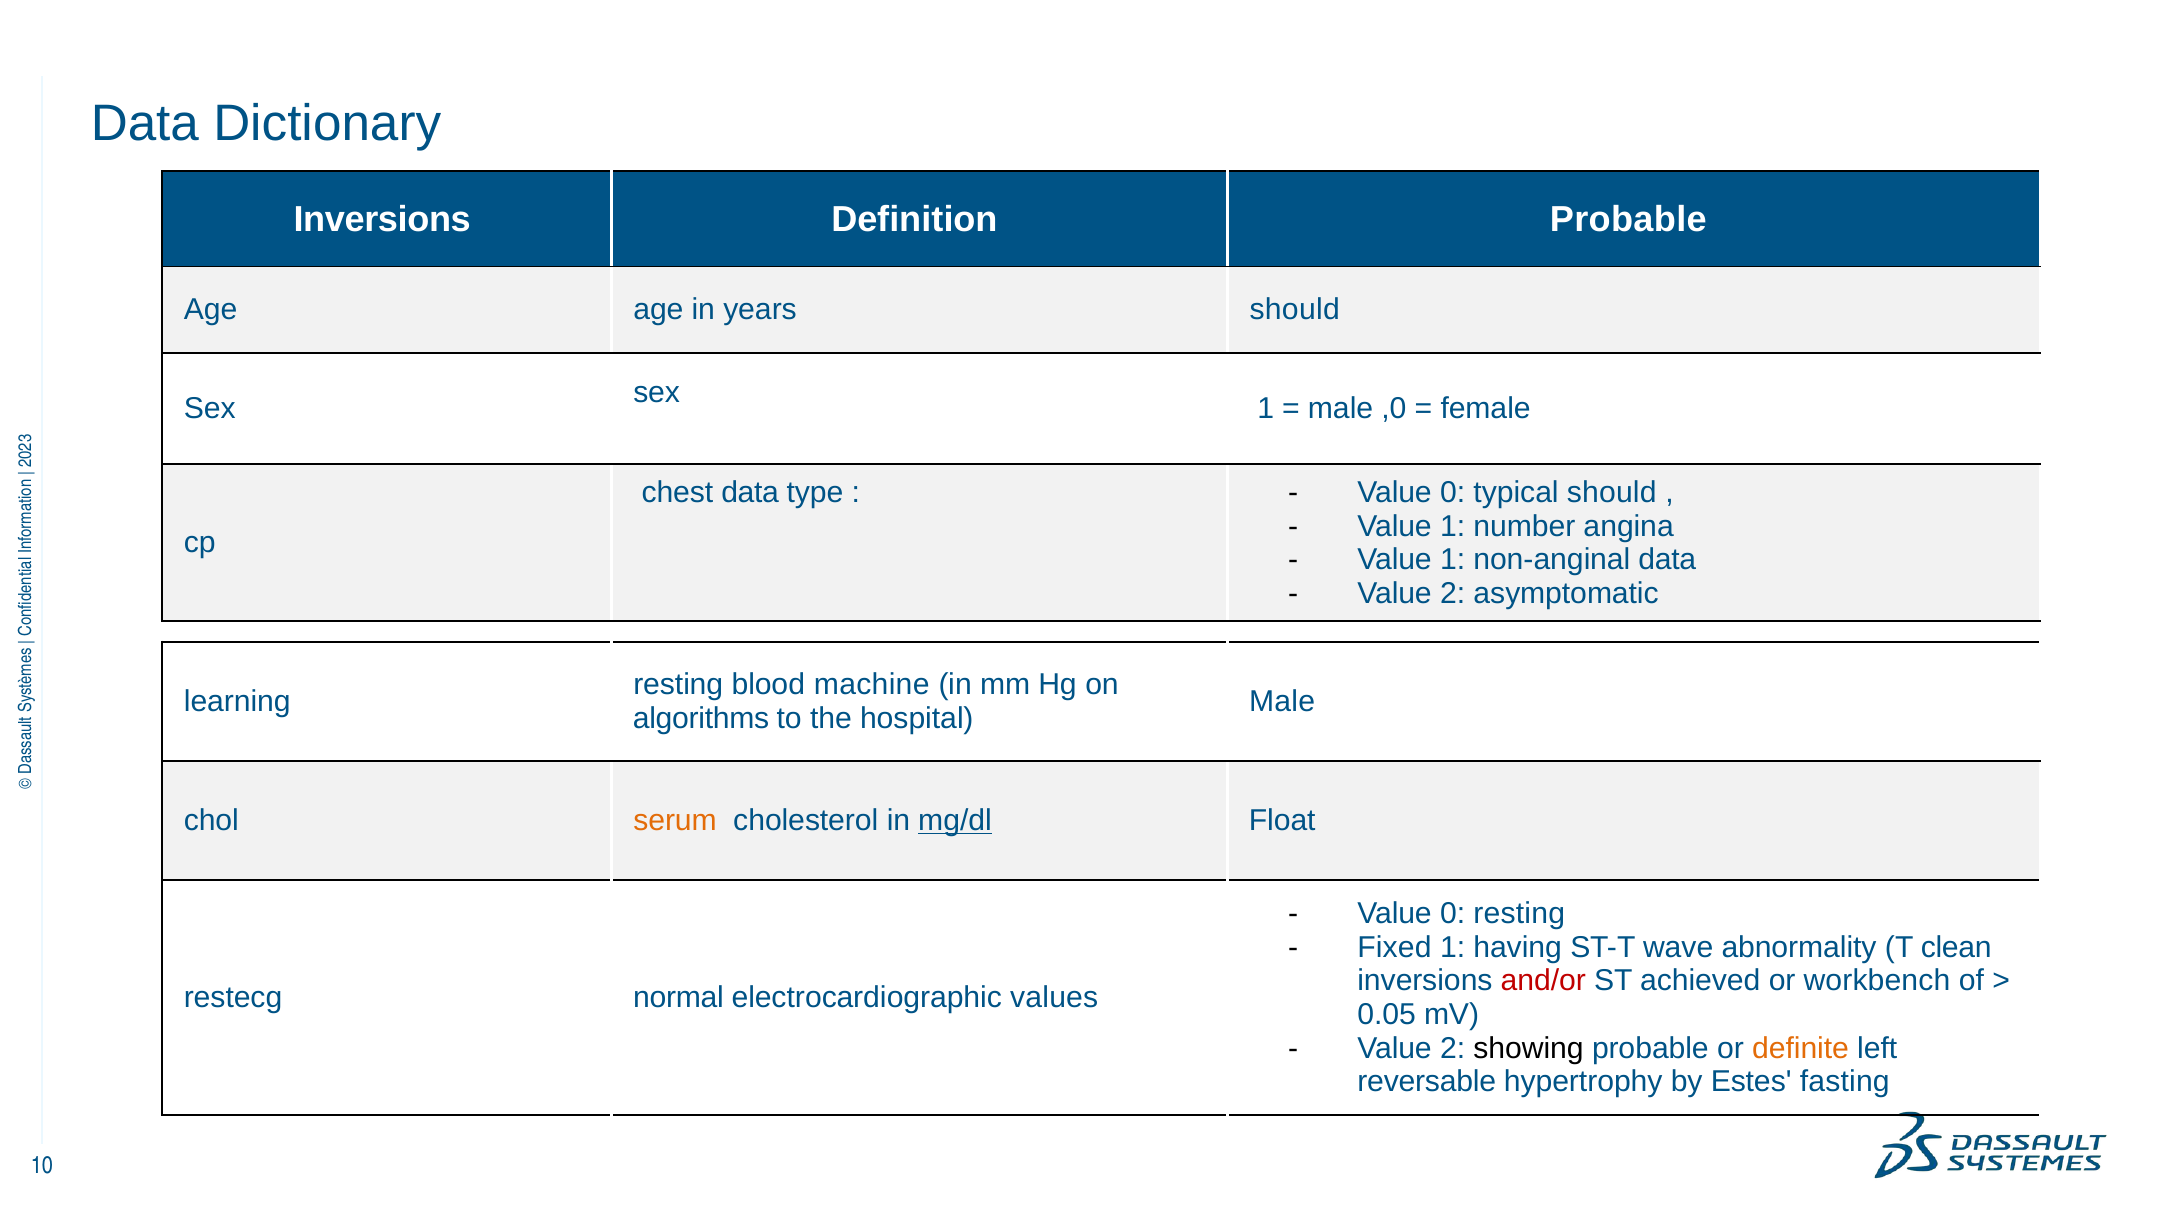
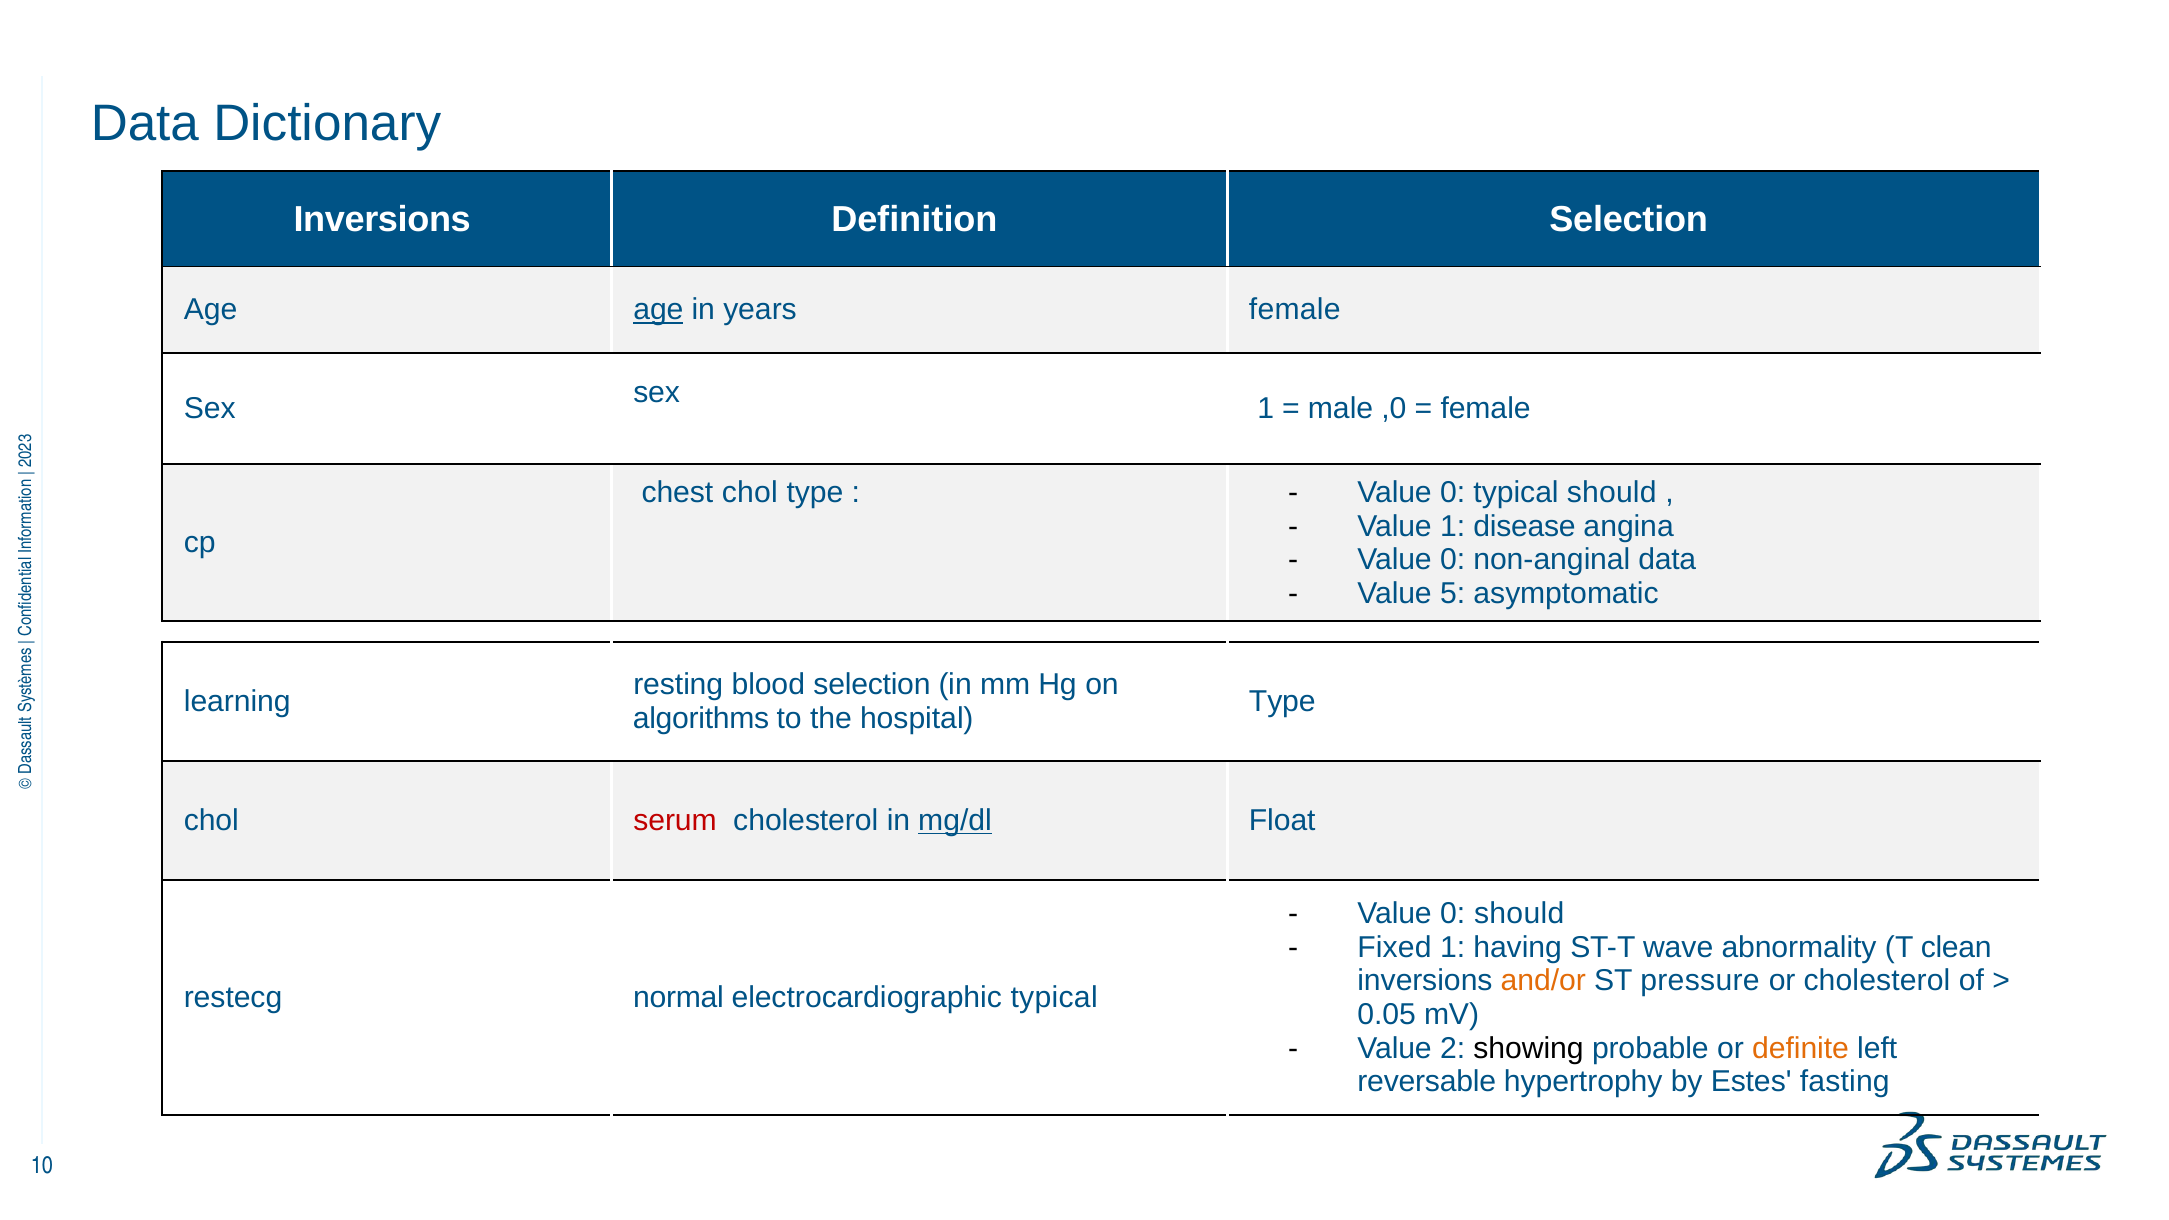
Definition Probable: Probable -> Selection
age at (658, 310) underline: none -> present
years should: should -> female
chest data: data -> chol
number: number -> disease
1 at (1453, 560): 1 -> 0
2 at (1453, 593): 2 -> 5
blood machine: machine -> selection
Male at (1282, 702): Male -> Type
serum colour: orange -> red
0 resting: resting -> should
and/or colour: red -> orange
achieved: achieved -> pressure
or workbench: workbench -> cholesterol
electrocardiographic values: values -> typical
